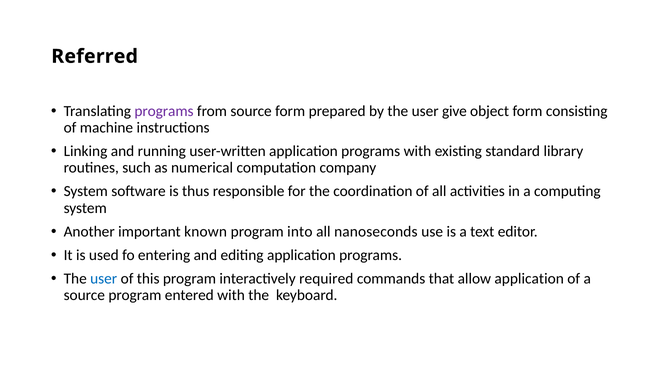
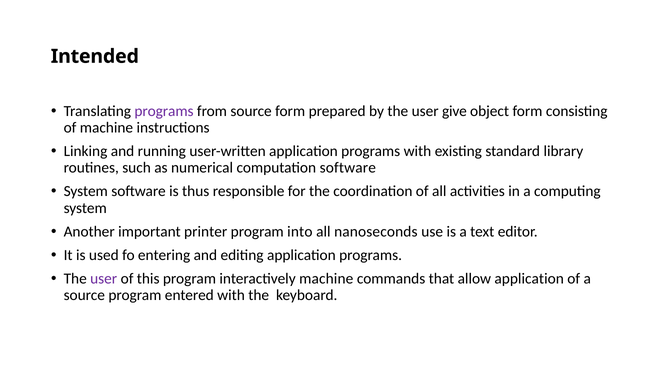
Referred: Referred -> Intended
computation company: company -> software
known: known -> printer
user at (104, 279) colour: blue -> purple
interactively required: required -> machine
